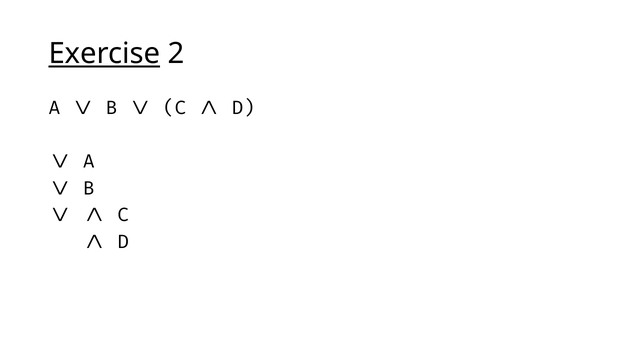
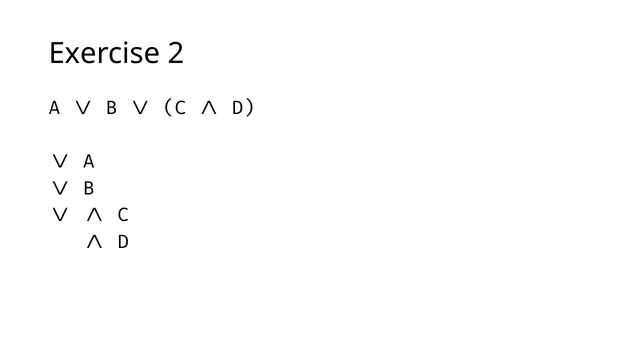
Exercise underline: present -> none
